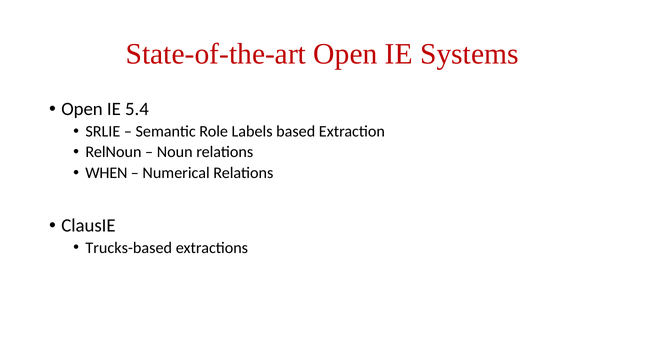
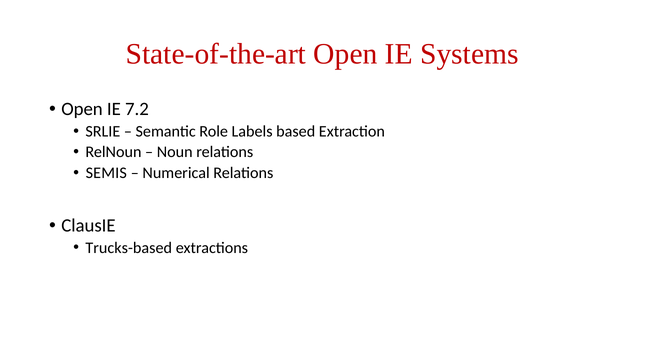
5.4: 5.4 -> 7.2
WHEN: WHEN -> SEMIS
